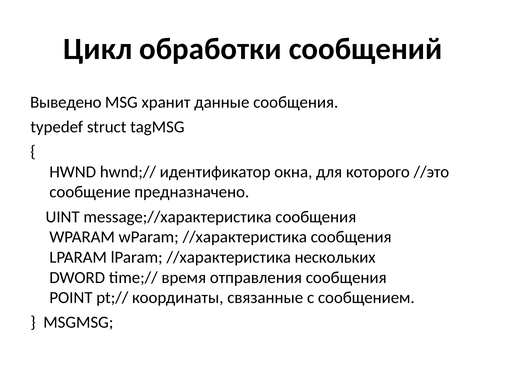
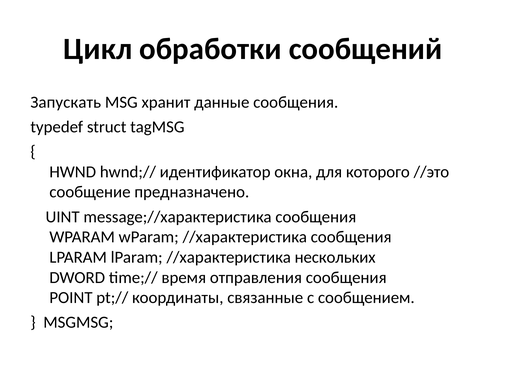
Выведено: Выведено -> Запускать
